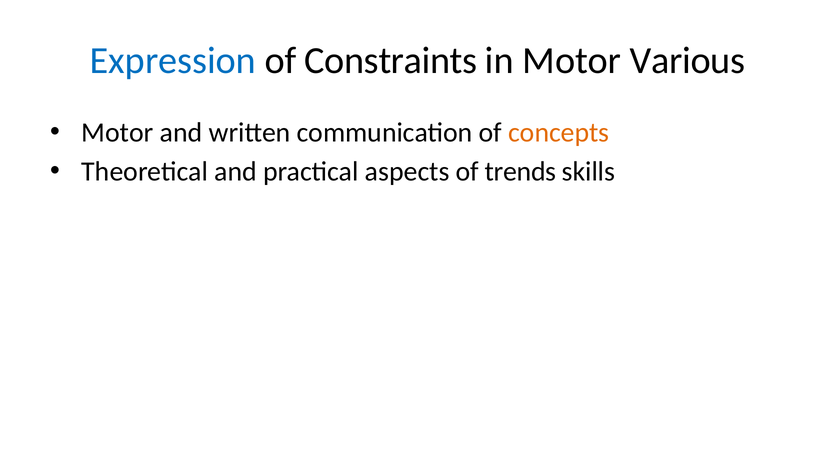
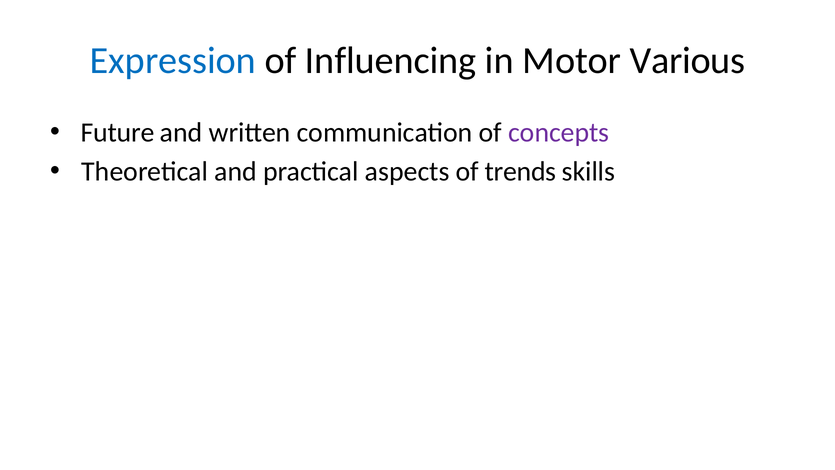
Constraints: Constraints -> Influencing
Motor at (118, 132): Motor -> Future
concepts colour: orange -> purple
